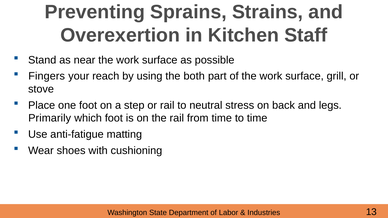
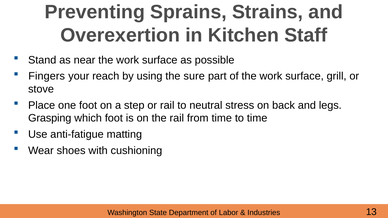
both: both -> sure
Primarily: Primarily -> Grasping
